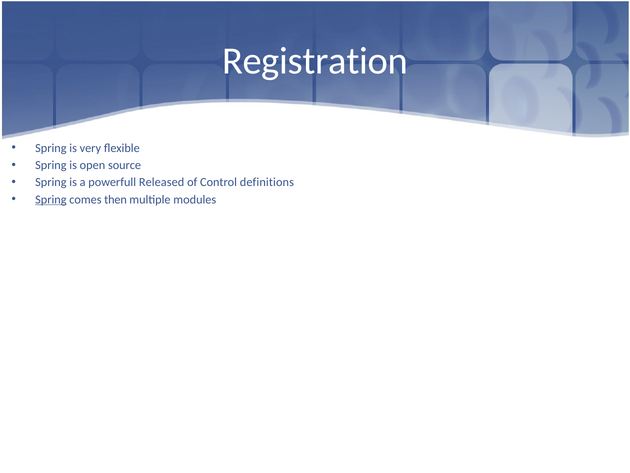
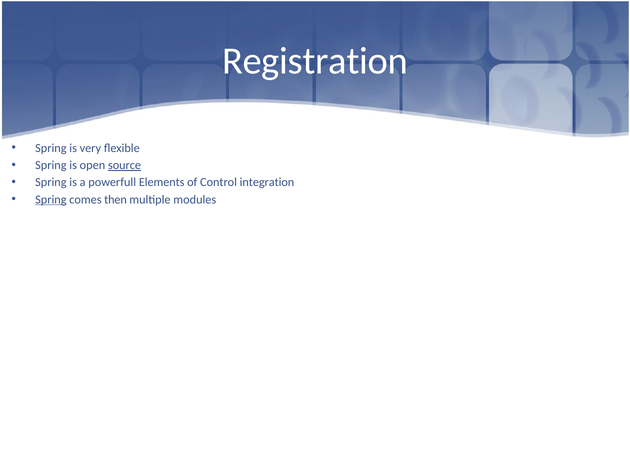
source underline: none -> present
Released: Released -> Elements
definitions: definitions -> integration
